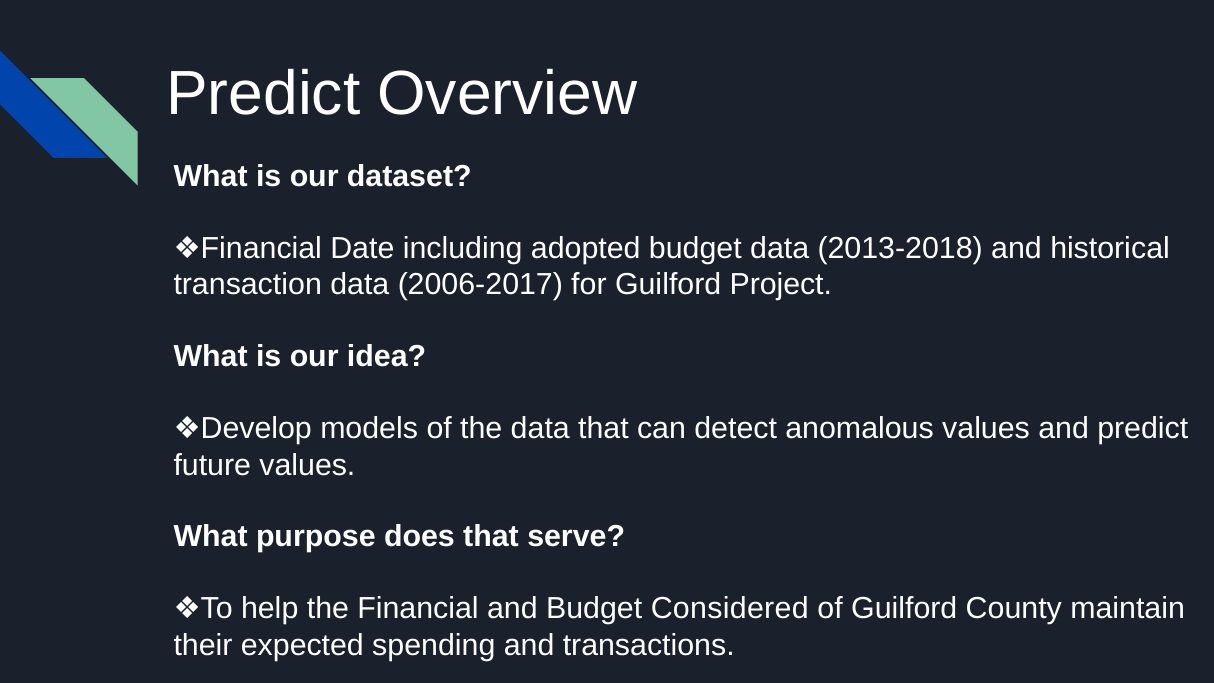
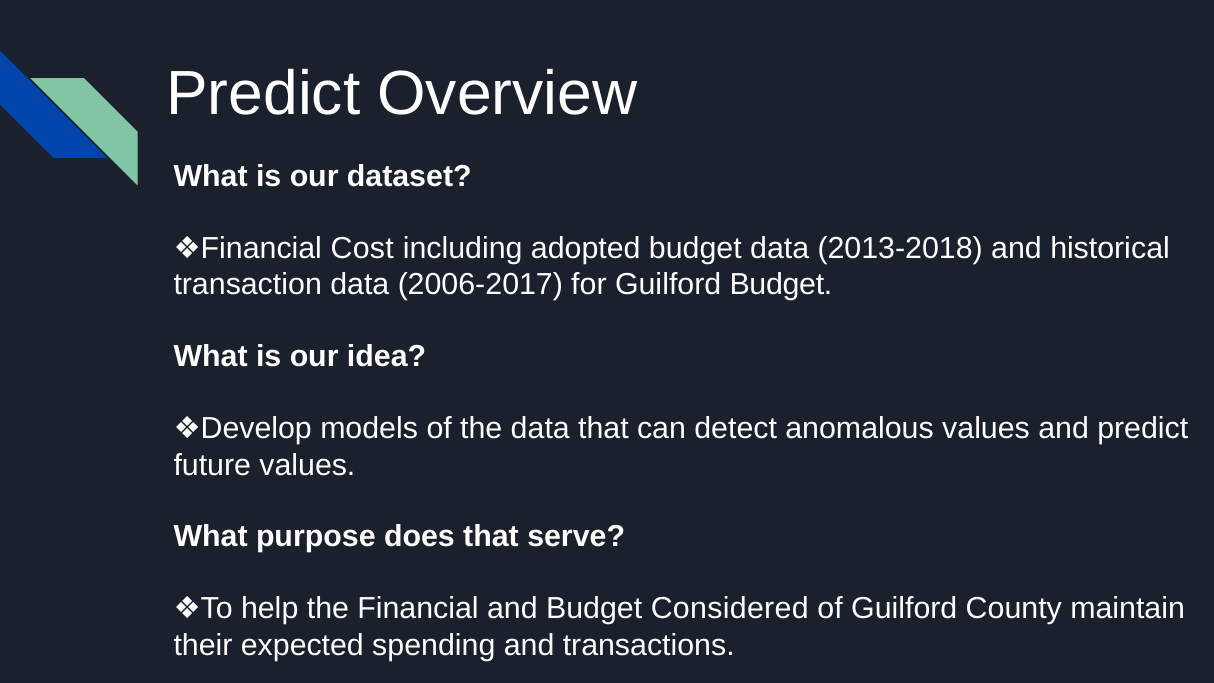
Date: Date -> Cost
Guilford Project: Project -> Budget
